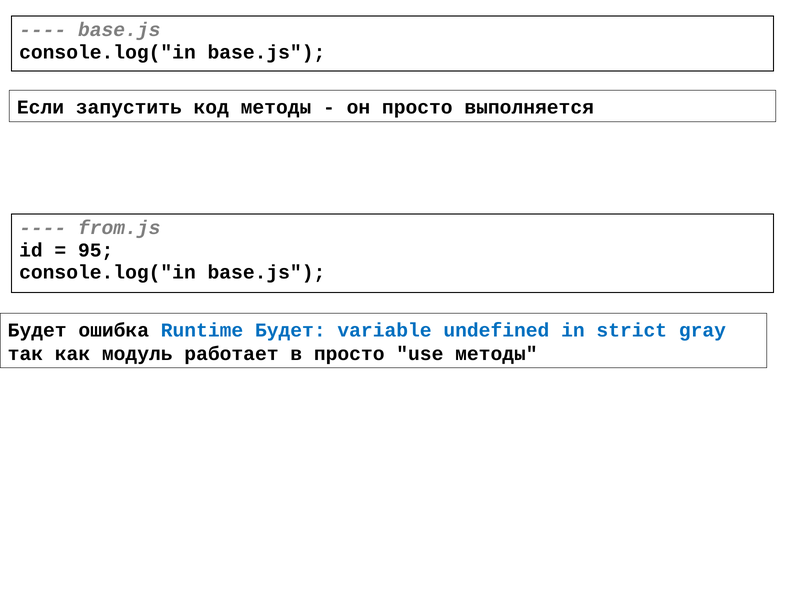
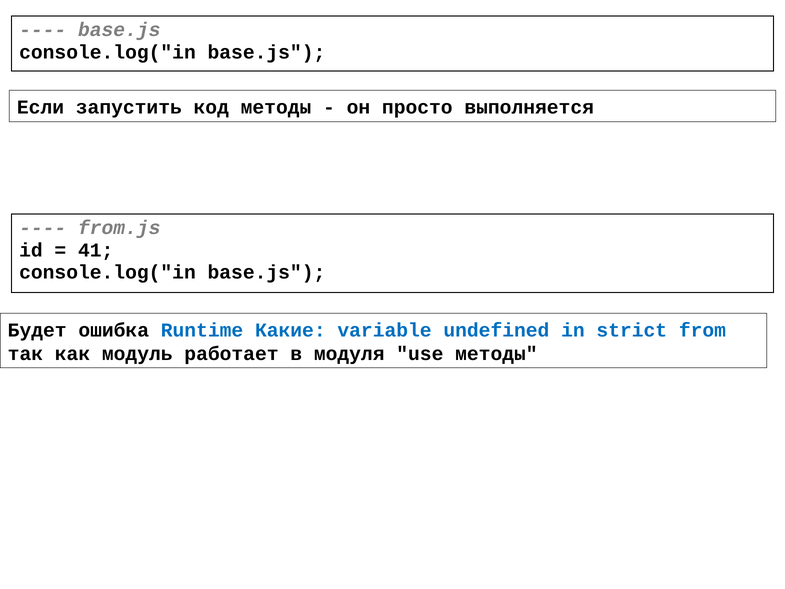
95: 95 -> 41
Runtime Будет: Будет -> Какие
gray: gray -> from
в просто: просто -> модуля
